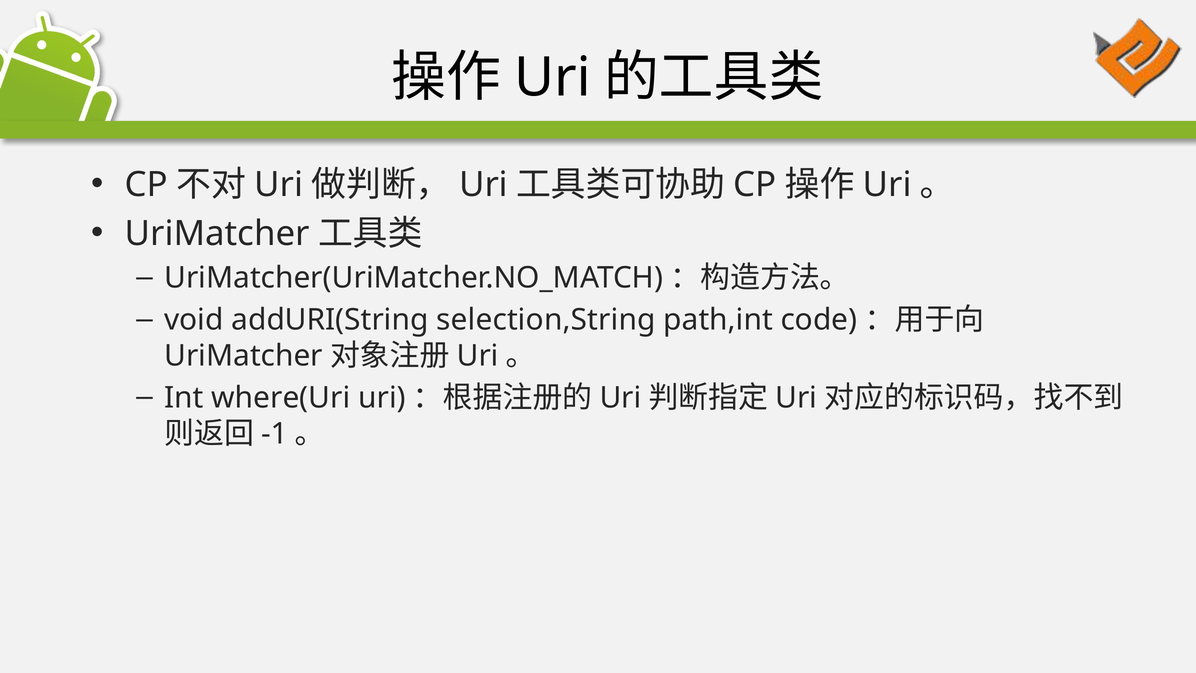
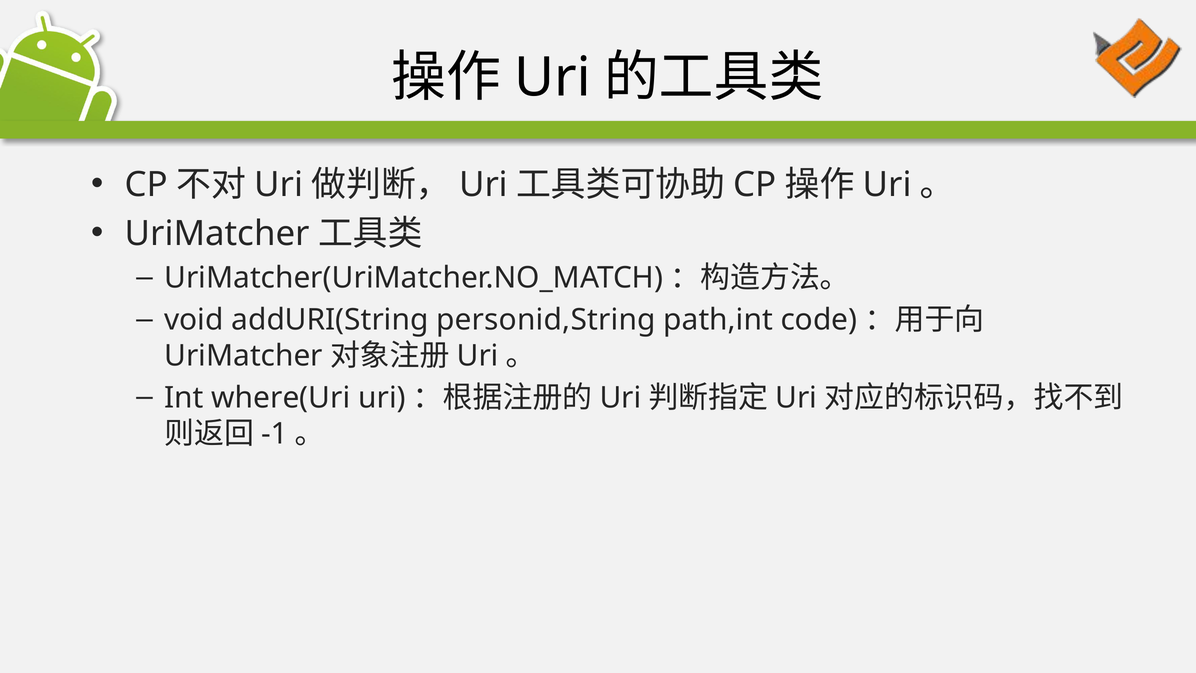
selection,String: selection,String -> personid,String
